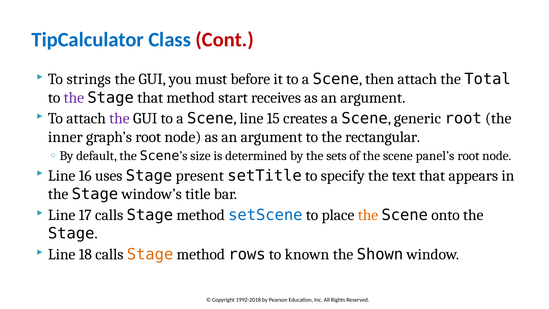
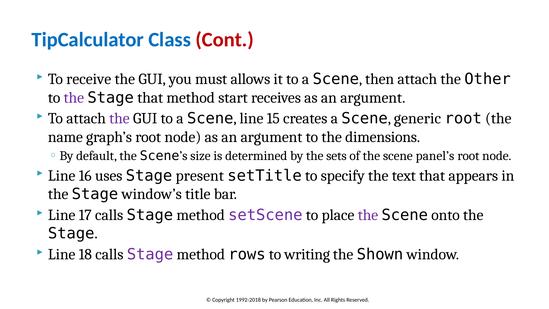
strings: strings -> receive
before: before -> allows
Total: Total -> Other
inner: inner -> name
rectangular: rectangular -> dimensions
setScene colour: blue -> purple
the at (368, 215) colour: orange -> purple
Stage at (150, 254) colour: orange -> purple
known: known -> writing
